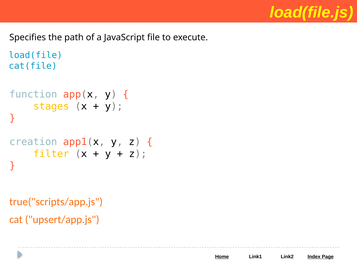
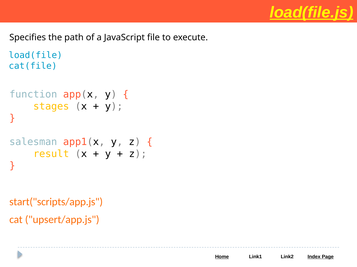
load(file.js underline: none -> present
creation: creation -> salesman
filter: filter -> result
true("scripts/app.js: true("scripts/app.js -> start("scripts/app.js
